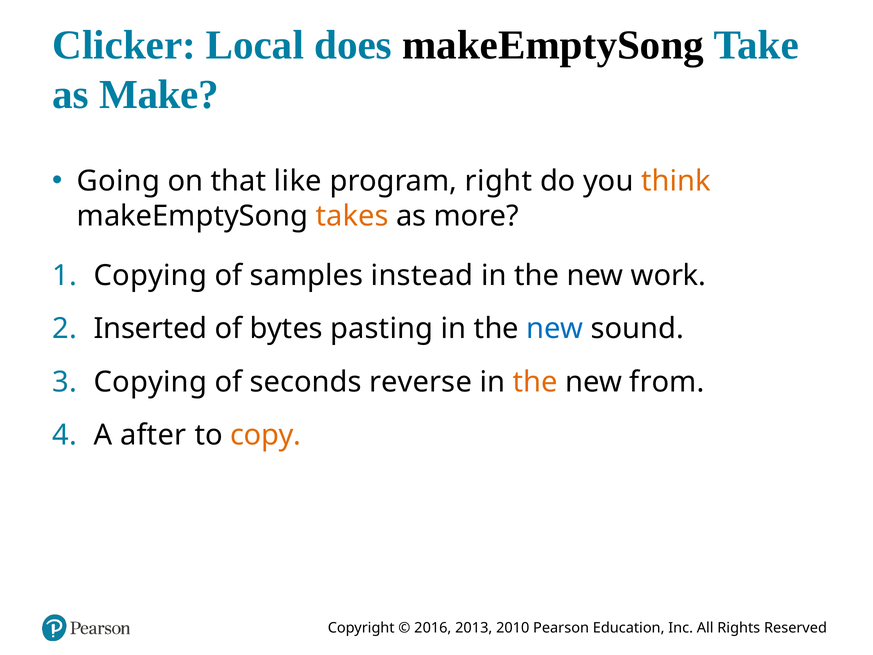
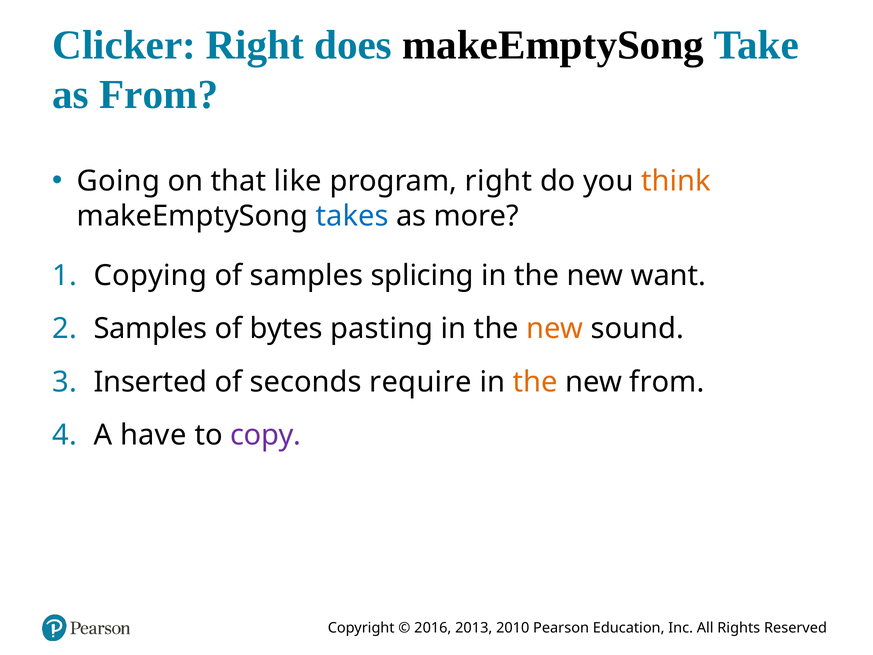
Clicker Local: Local -> Right
as Make: Make -> From
takes colour: orange -> blue
instead: instead -> splicing
work: work -> want
Inserted at (150, 329): Inserted -> Samples
new at (555, 329) colour: blue -> orange
Copying at (150, 382): Copying -> Inserted
reverse: reverse -> require
after: after -> have
copy colour: orange -> purple
